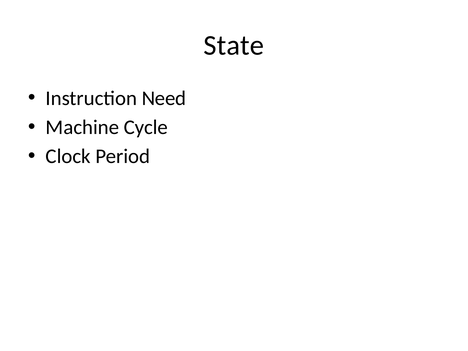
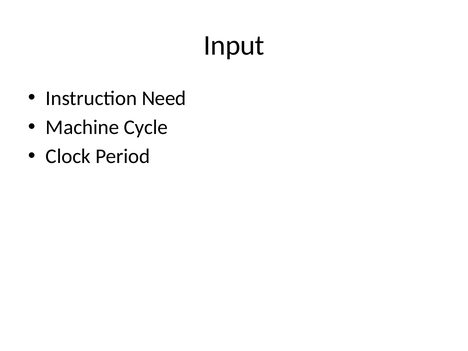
State: State -> Input
